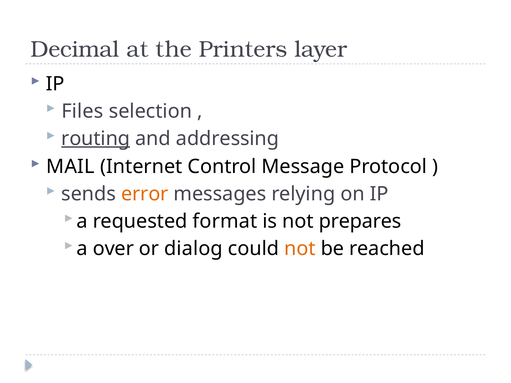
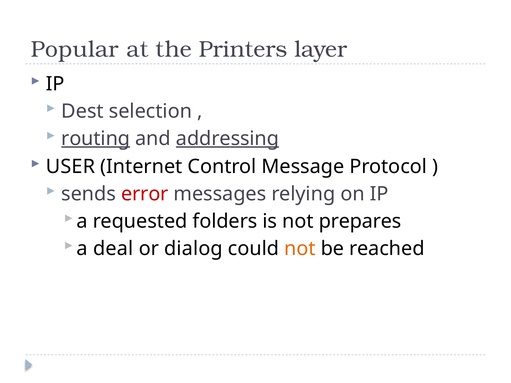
Decimal: Decimal -> Popular
Files: Files -> Dest
addressing underline: none -> present
MAIL: MAIL -> USER
error colour: orange -> red
format: format -> folders
over: over -> deal
